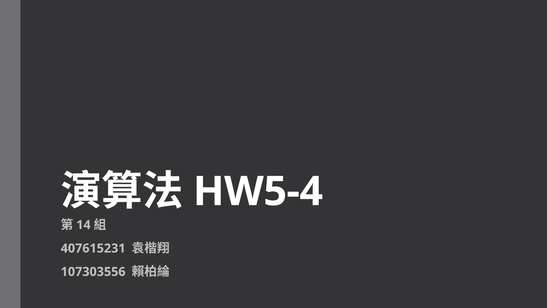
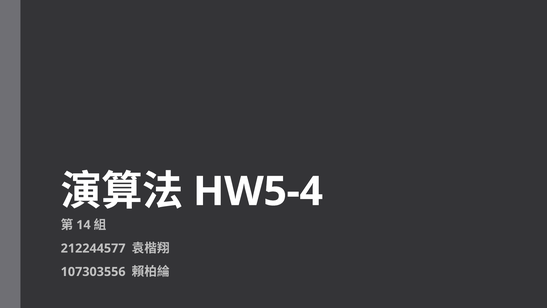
407615231: 407615231 -> 212244577
